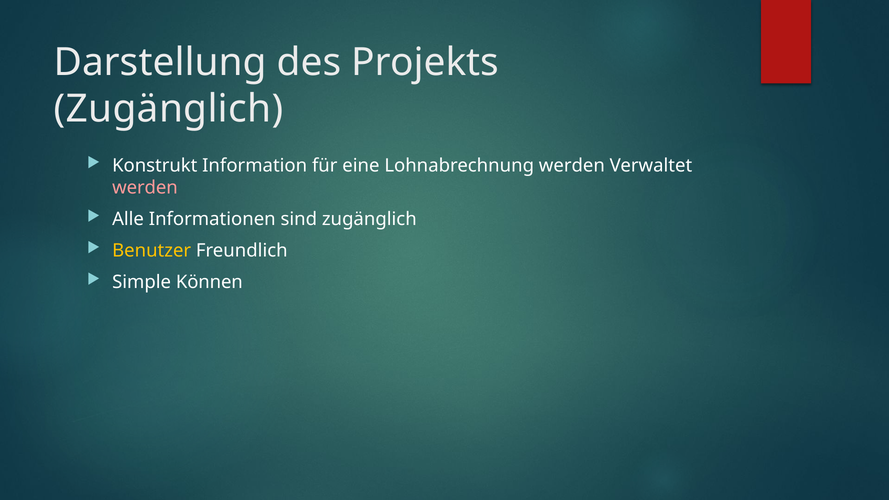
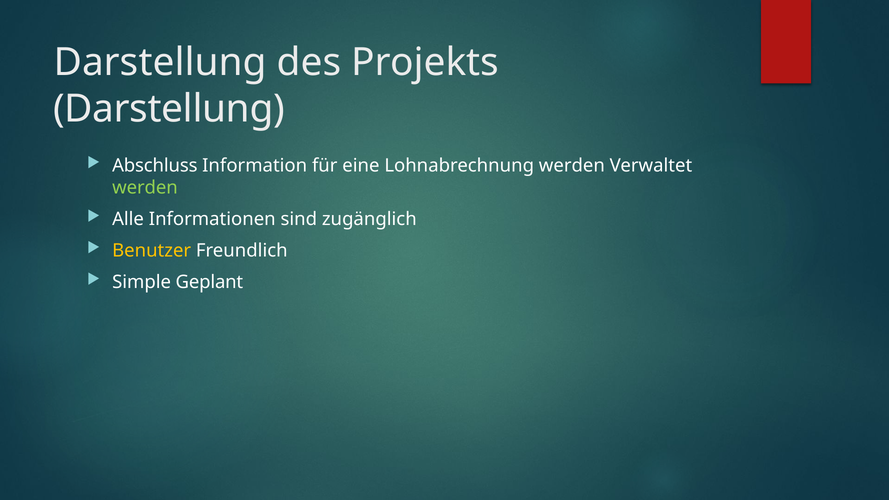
Zugänglich at (169, 109): Zugänglich -> Darstellung
Konstrukt: Konstrukt -> Abschluss
werden at (145, 188) colour: pink -> light green
Können: Können -> Geplant
